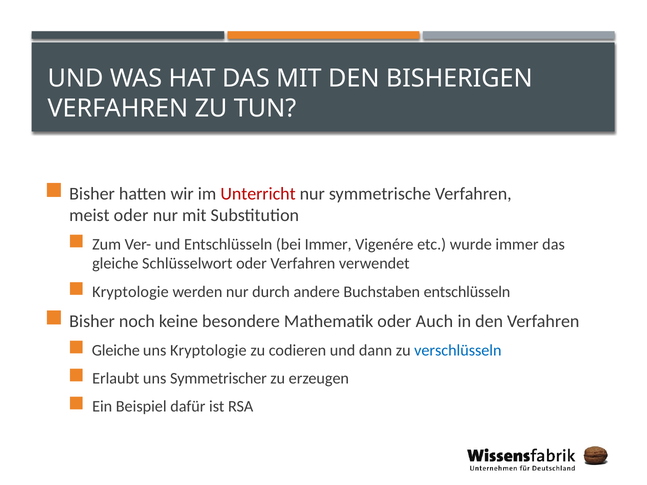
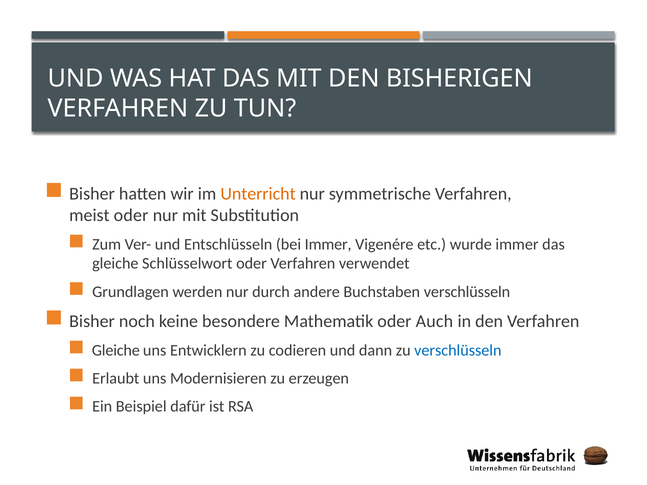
Unterricht colour: red -> orange
Kryptologie at (130, 292): Kryptologie -> Grundlagen
Buchstaben entschlüsseln: entschlüsseln -> verschlüsseln
uns Kryptologie: Kryptologie -> Entwicklern
Symmetrischer: Symmetrischer -> Modernisieren
